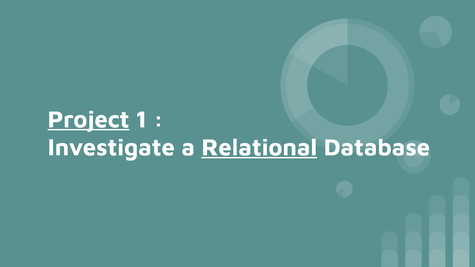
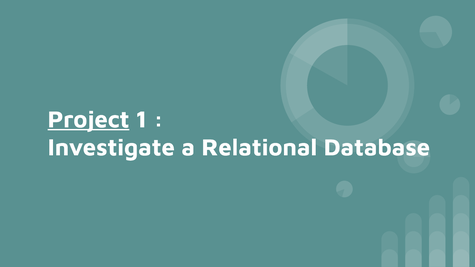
Relational underline: present -> none
